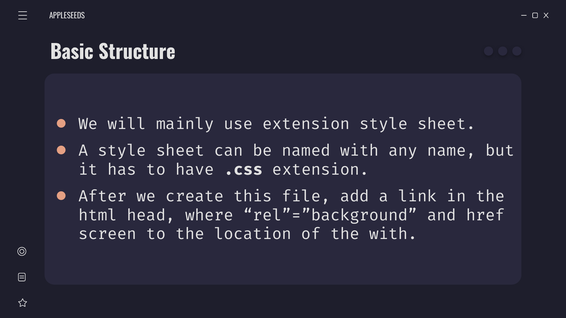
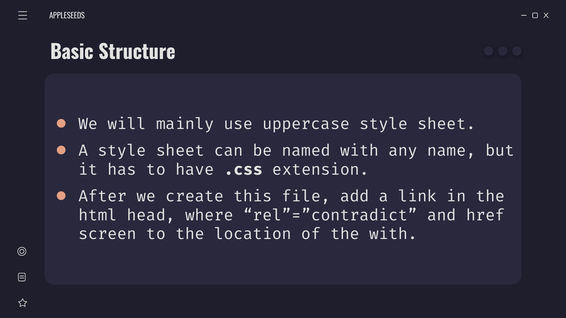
use extension: extension -> uppercase
rel”=”background: rel”=”background -> rel”=”contradict
